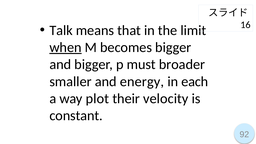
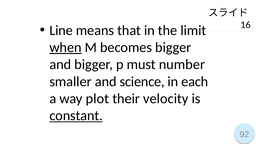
Talk: Talk -> Line
broader: broader -> number
energy: energy -> science
constant underline: none -> present
